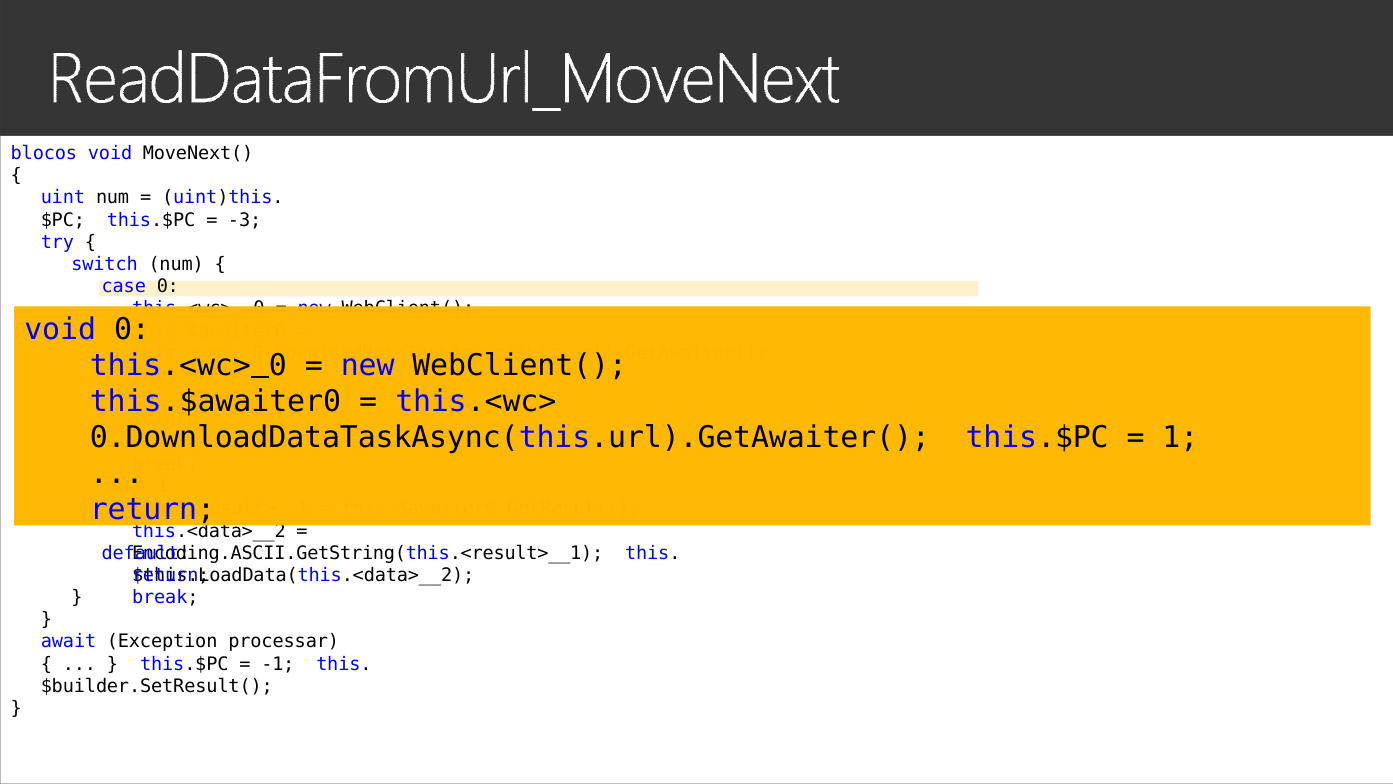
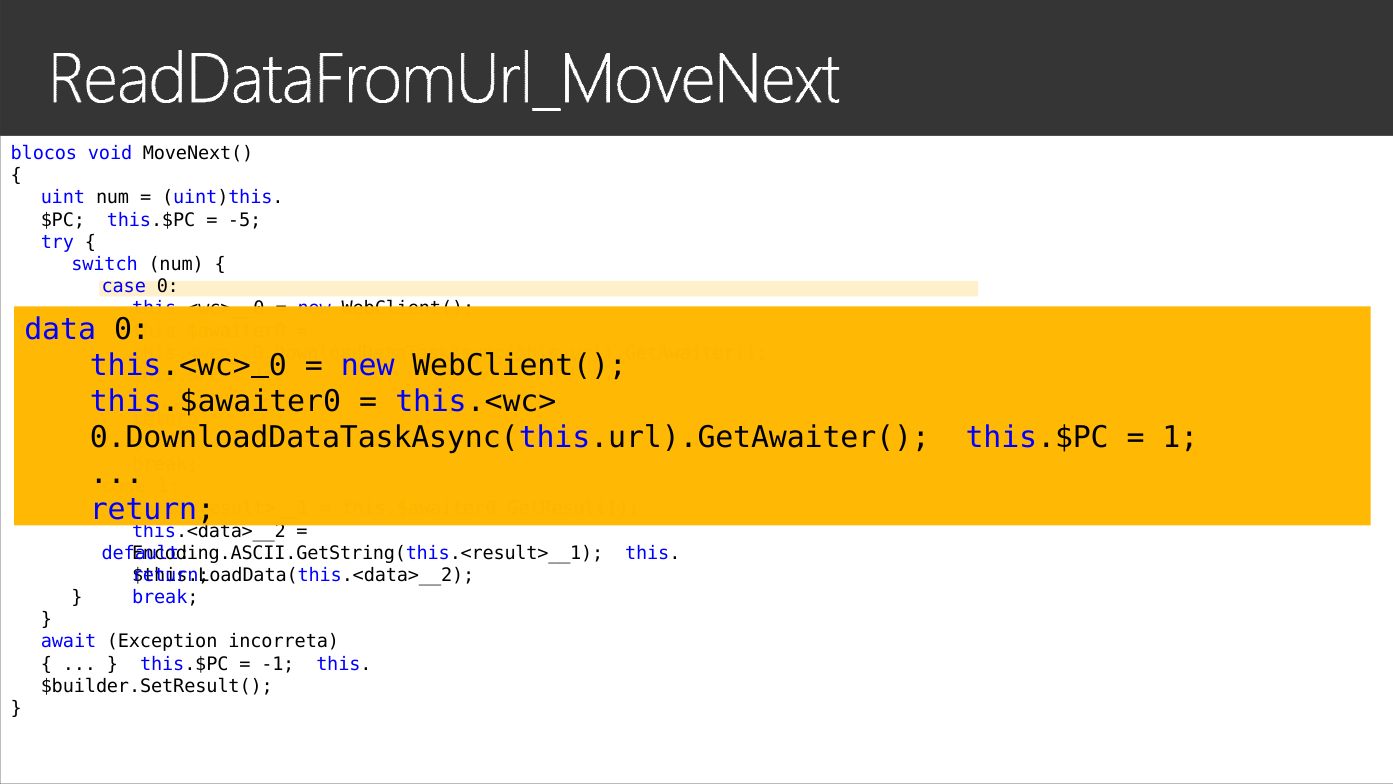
-3: -3 -> -5
void at (60, 330): void -> data
processar: processar -> incorreta
